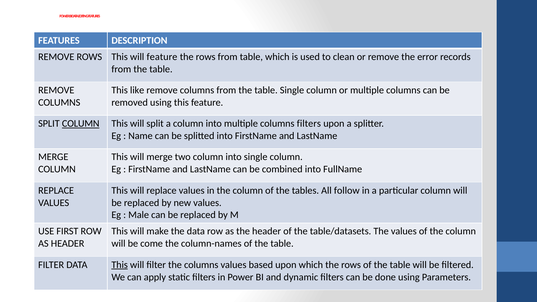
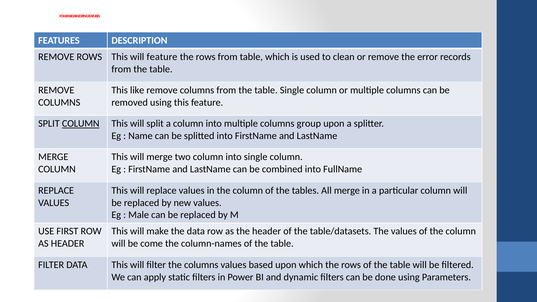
columns filters: filters -> group
All follow: follow -> merge
This at (120, 265) underline: present -> none
